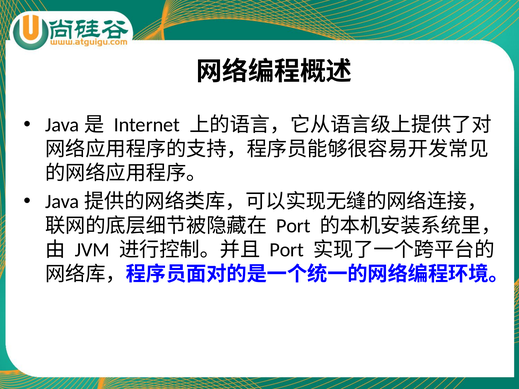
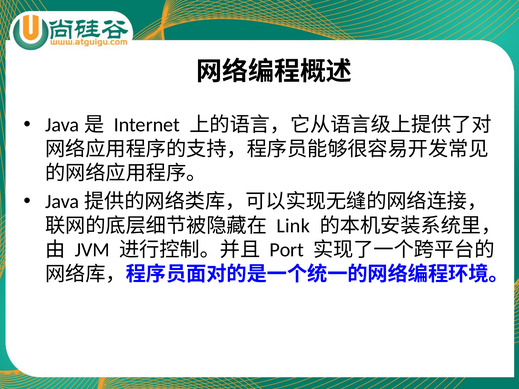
Port at (293, 226): Port -> Link
